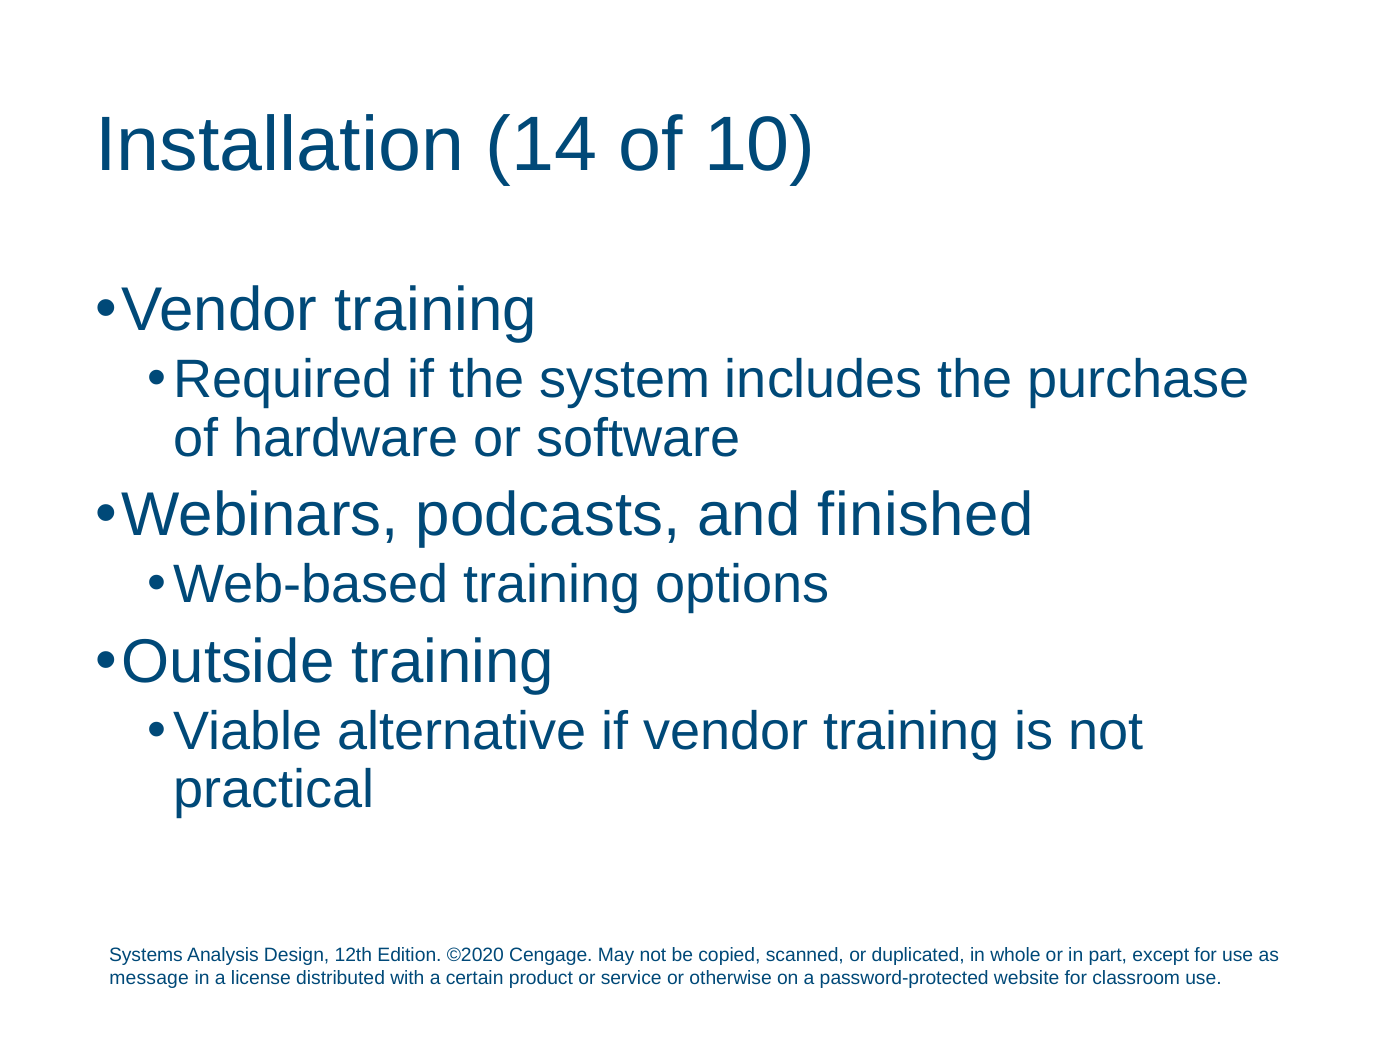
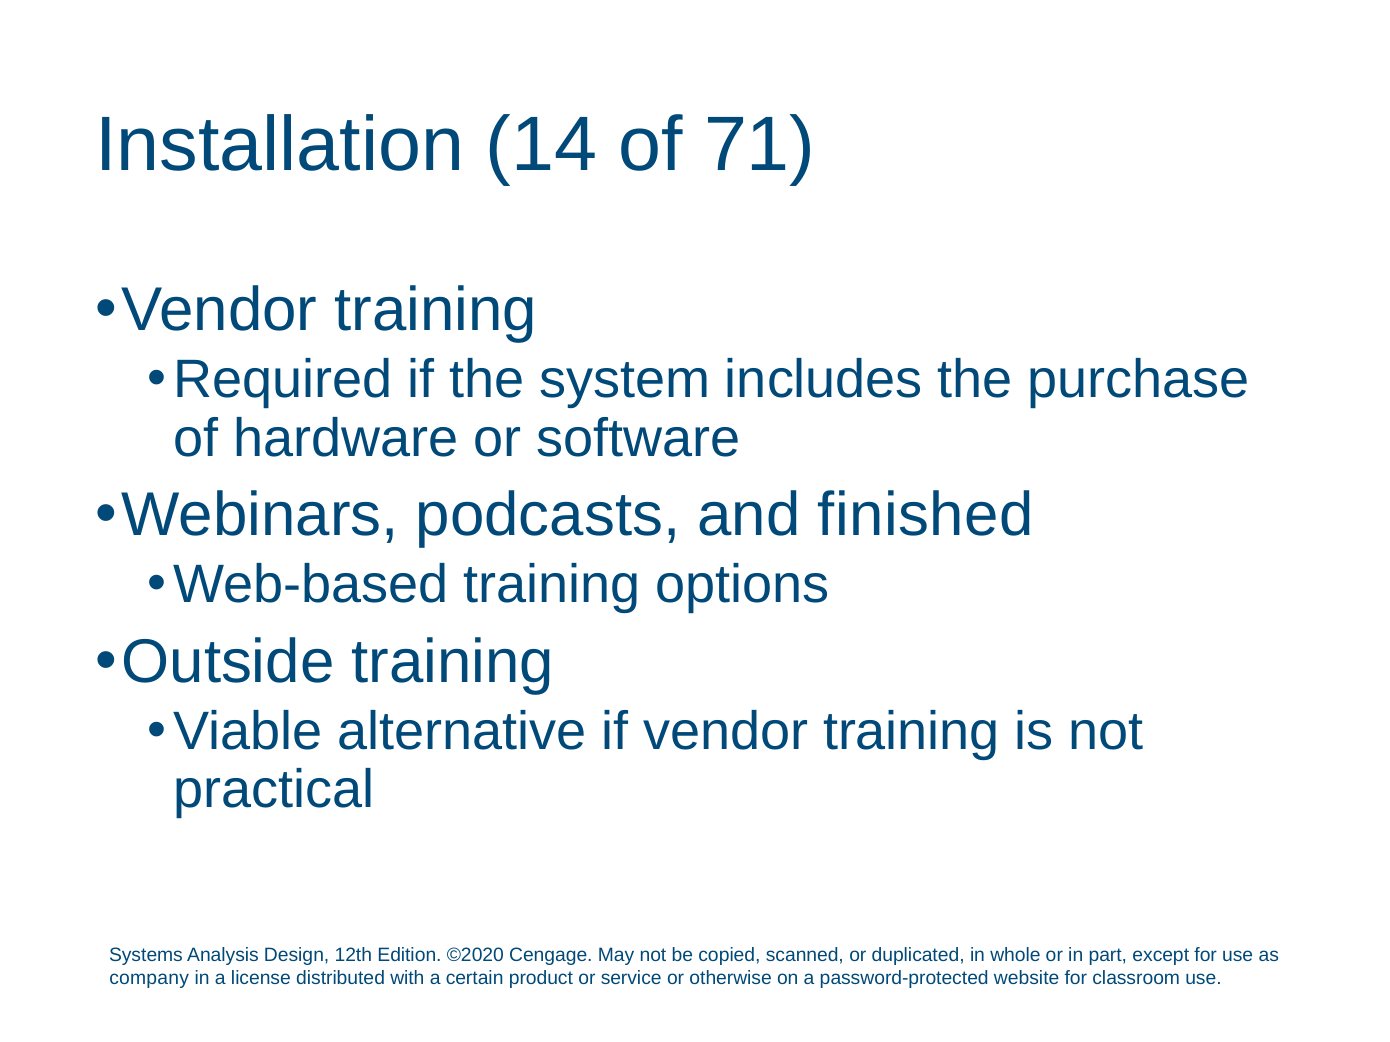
10: 10 -> 71
message: message -> company
